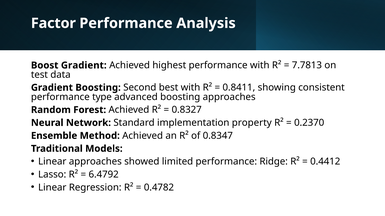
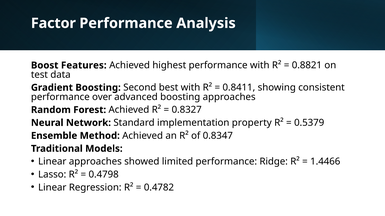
Boost Gradient: Gradient -> Features
7.7813: 7.7813 -> 0.8821
type: type -> over
0.2370: 0.2370 -> 0.5379
0.4412: 0.4412 -> 1.4466
6.4792: 6.4792 -> 0.4798
